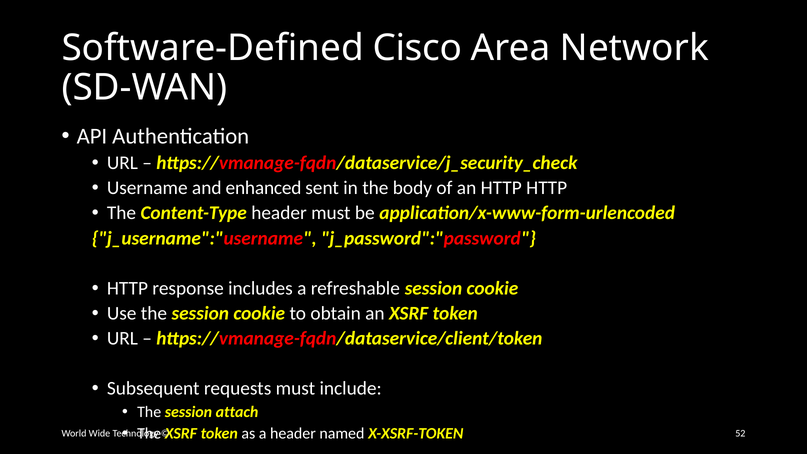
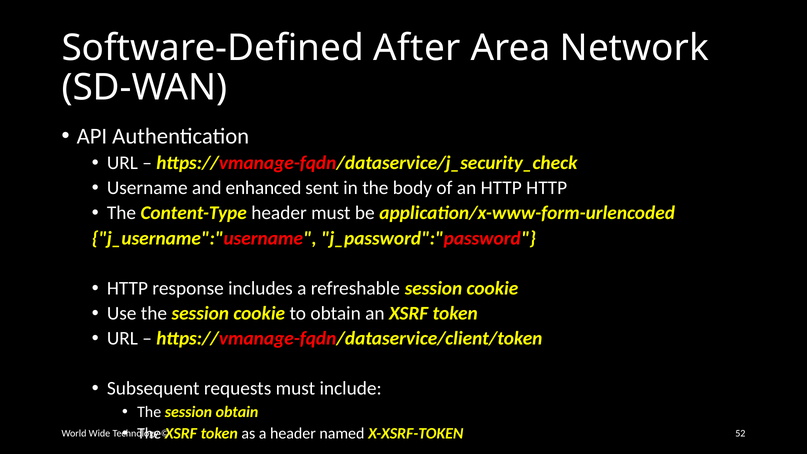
Cisco: Cisco -> After
session attach: attach -> obtain
